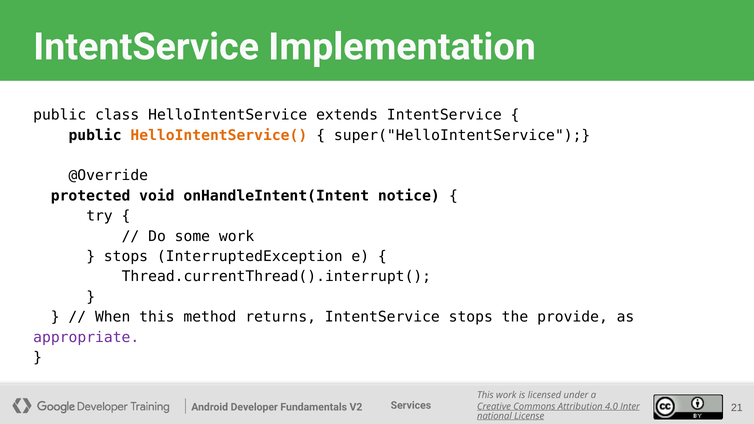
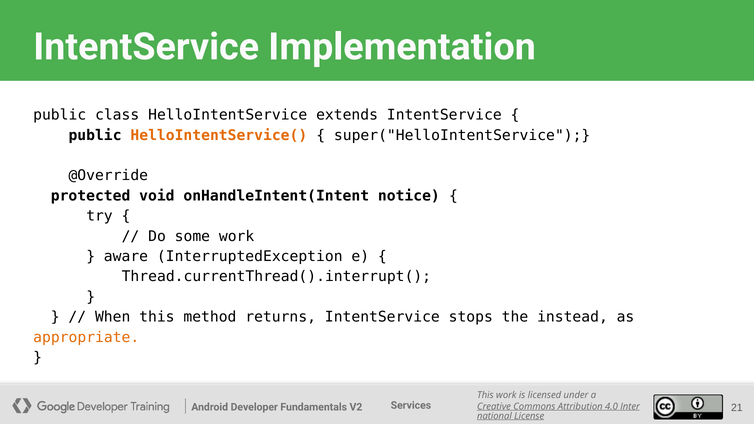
stops at (126, 257): stops -> aware
provide: provide -> instead
appropriate colour: purple -> orange
